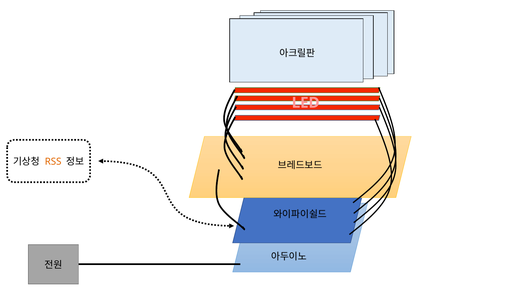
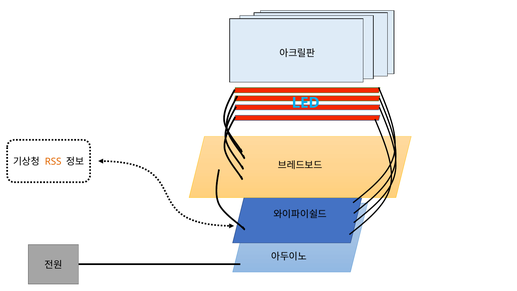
LED colour: pink -> light blue
